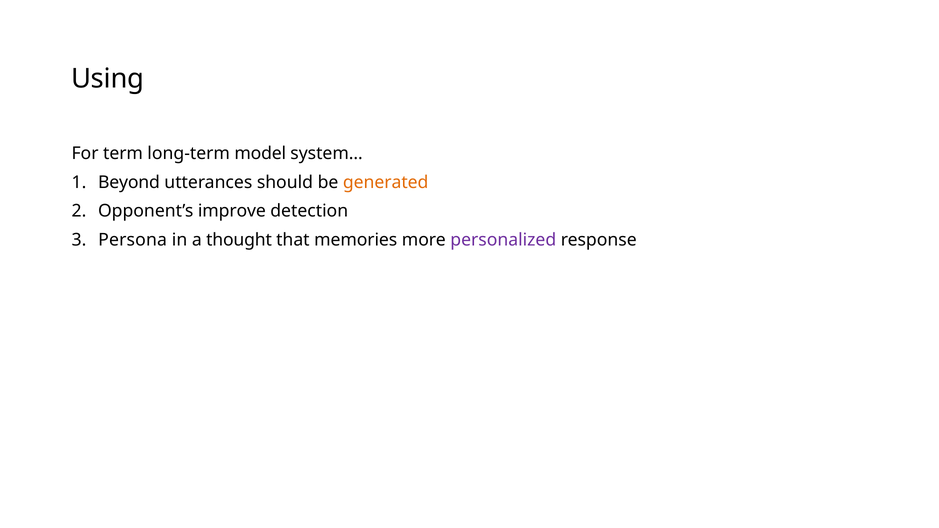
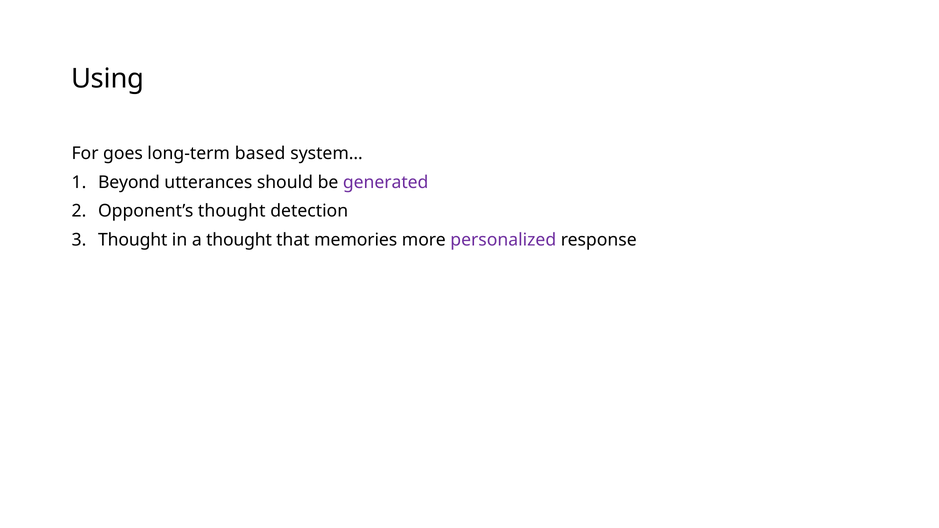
term: term -> goes
model: model -> based
generated colour: orange -> purple
Opponent’s improve: improve -> thought
Persona at (133, 240): Persona -> Thought
